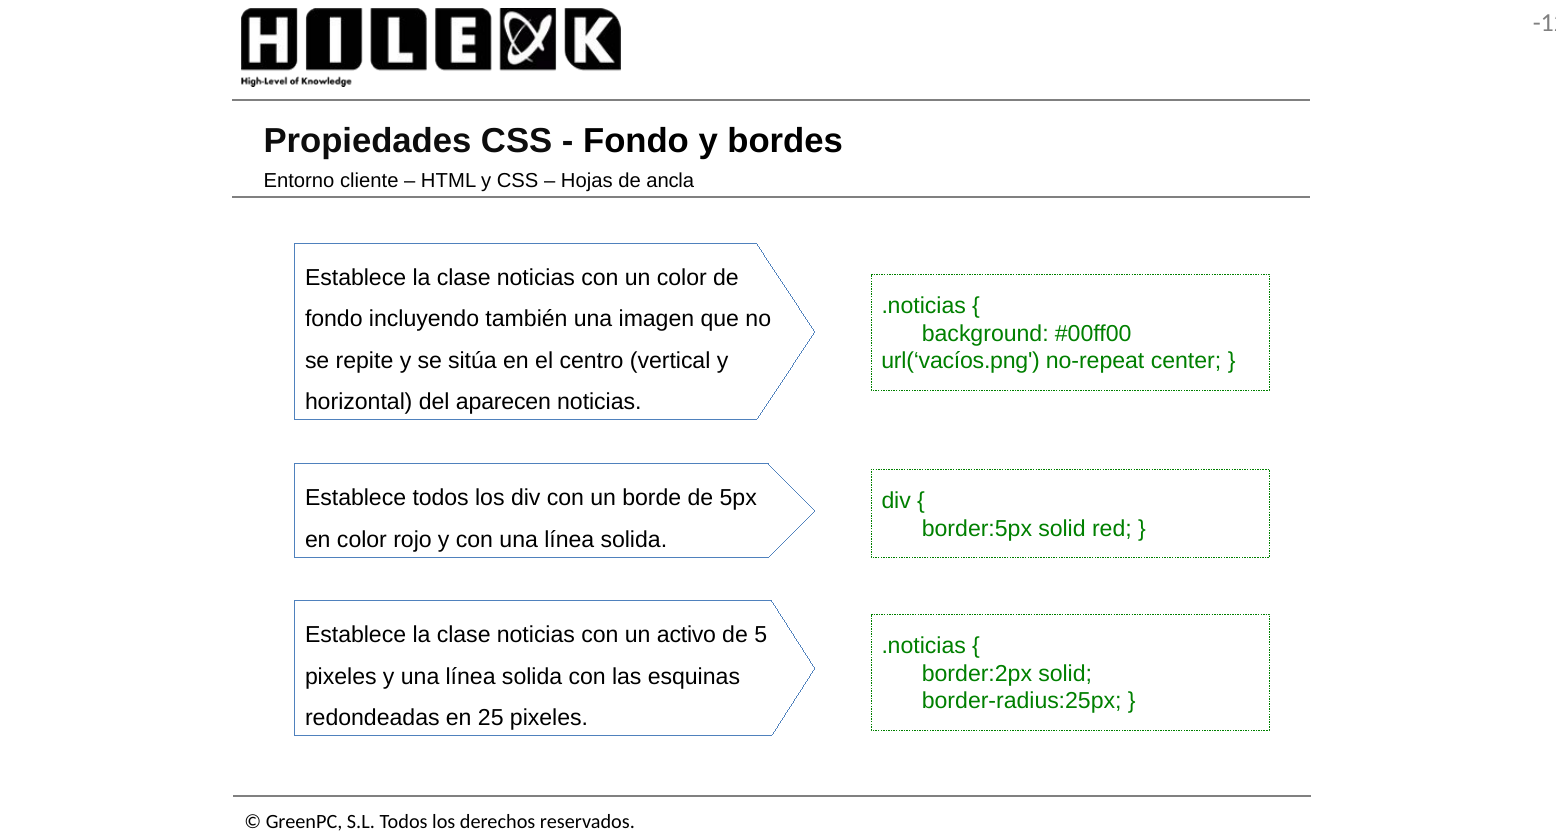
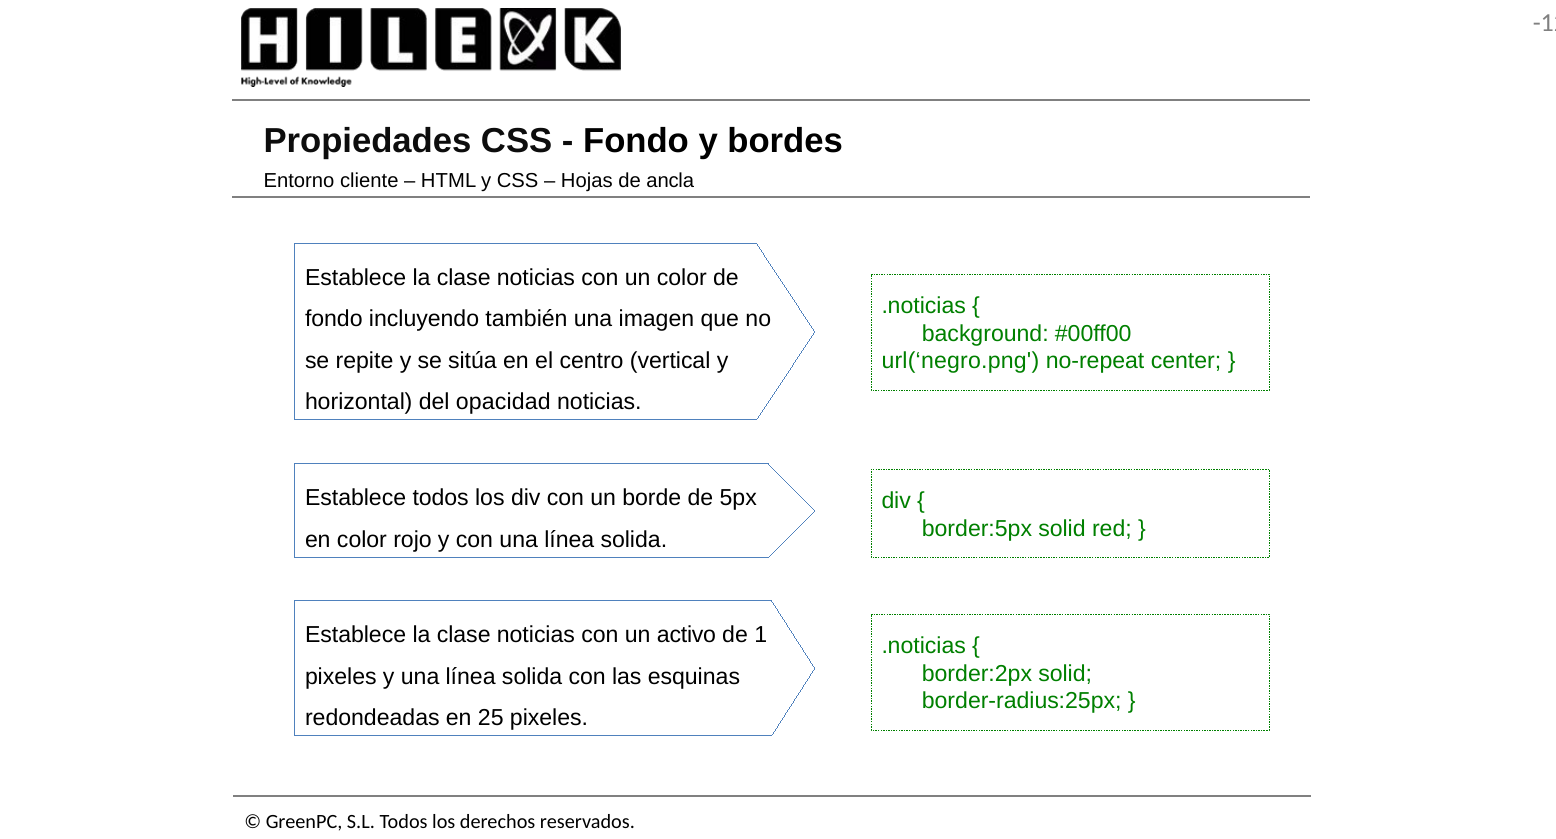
url(‘vacíos.png: url(‘vacíos.png -> url(‘negro.png
aparecen: aparecen -> opacidad
5: 5 -> 1
